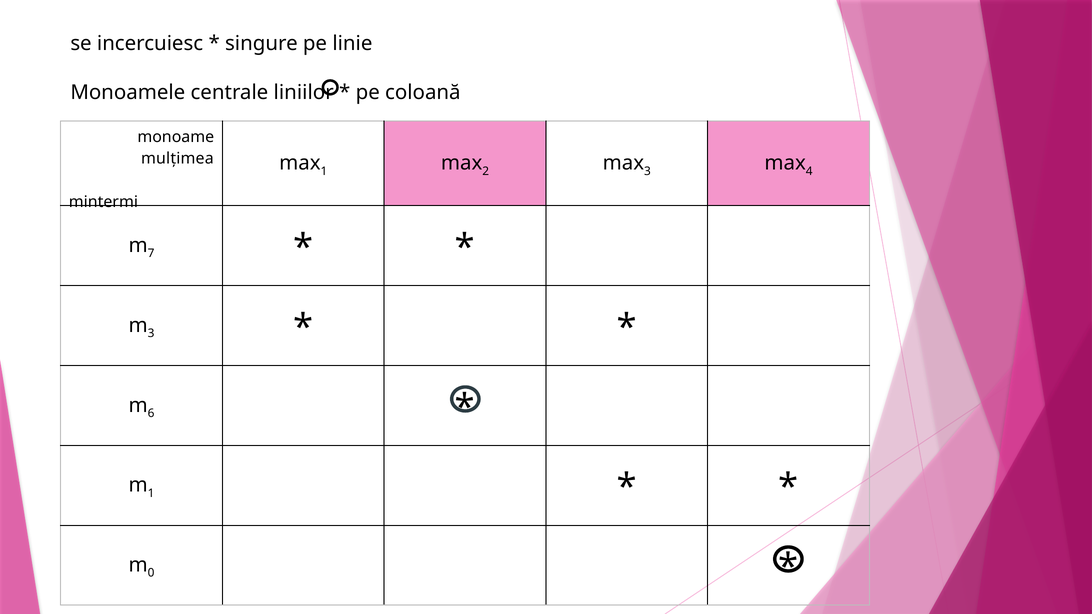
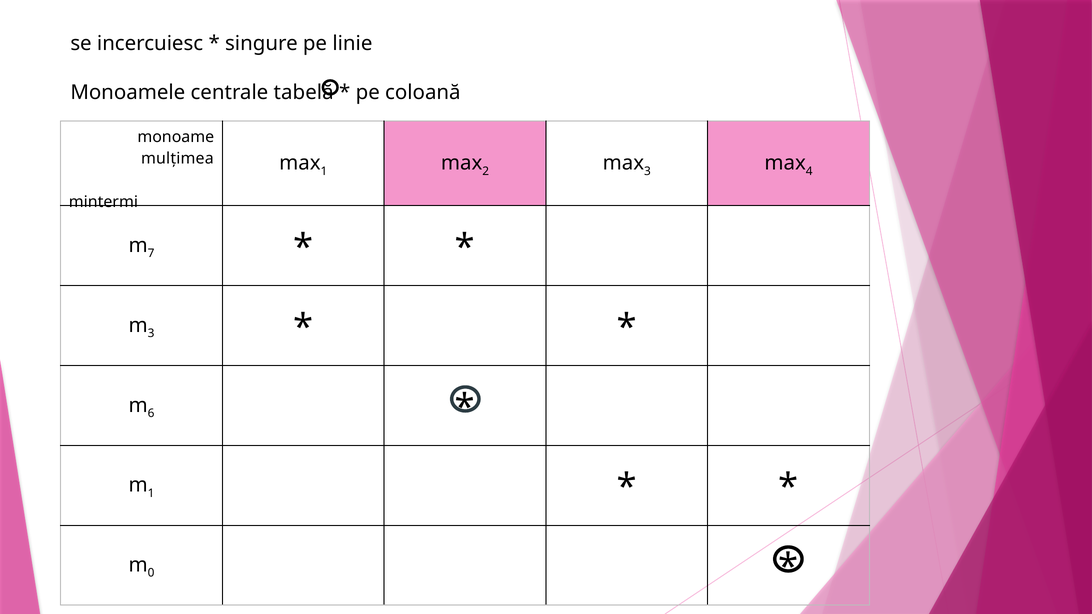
liniilor: liniilor -> tabelă
